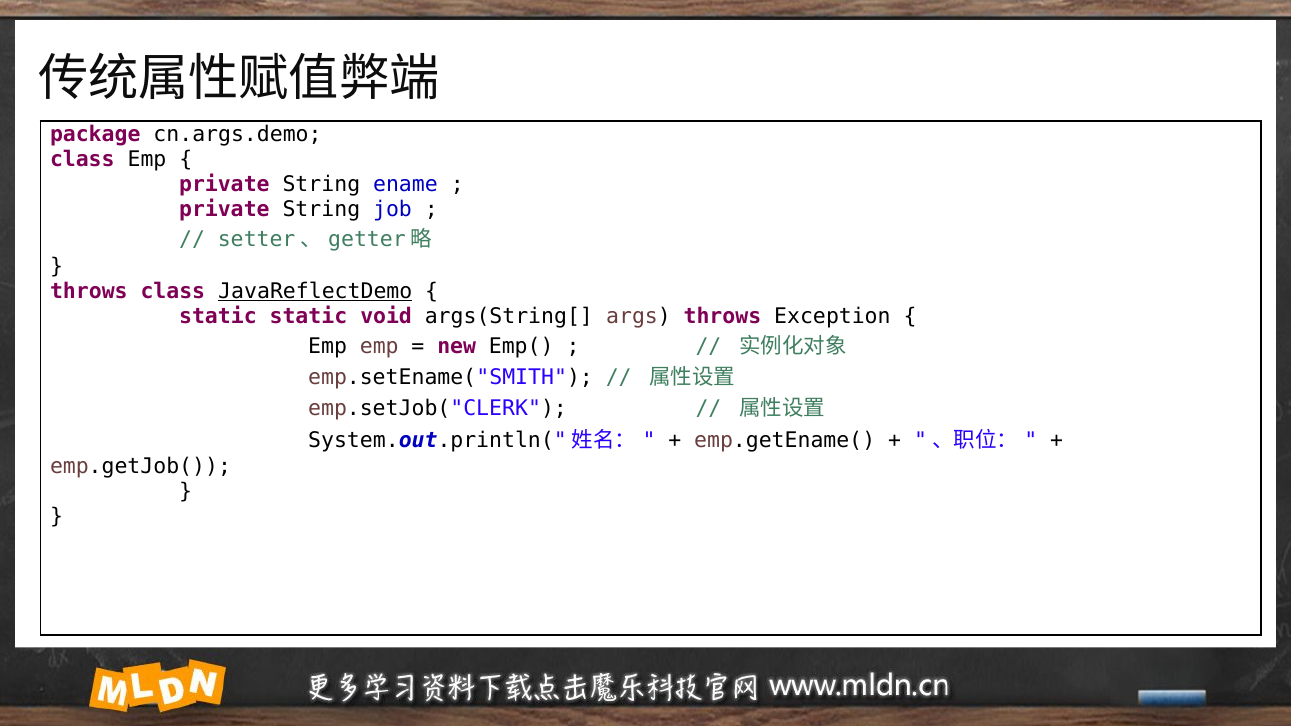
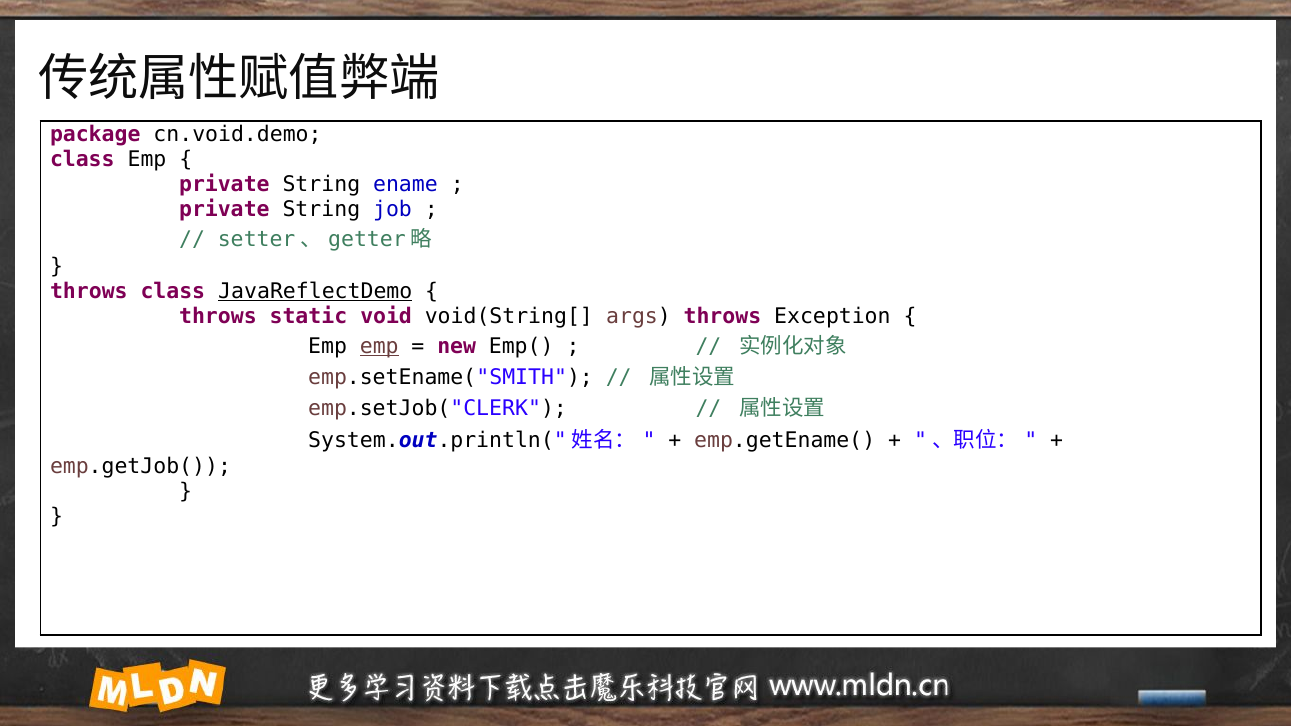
cn.args.demo: cn.args.demo -> cn.void.demo
static at (218, 316): static -> throws
args(String[: args(String[ -> void(String[
emp at (379, 347) underline: none -> present
